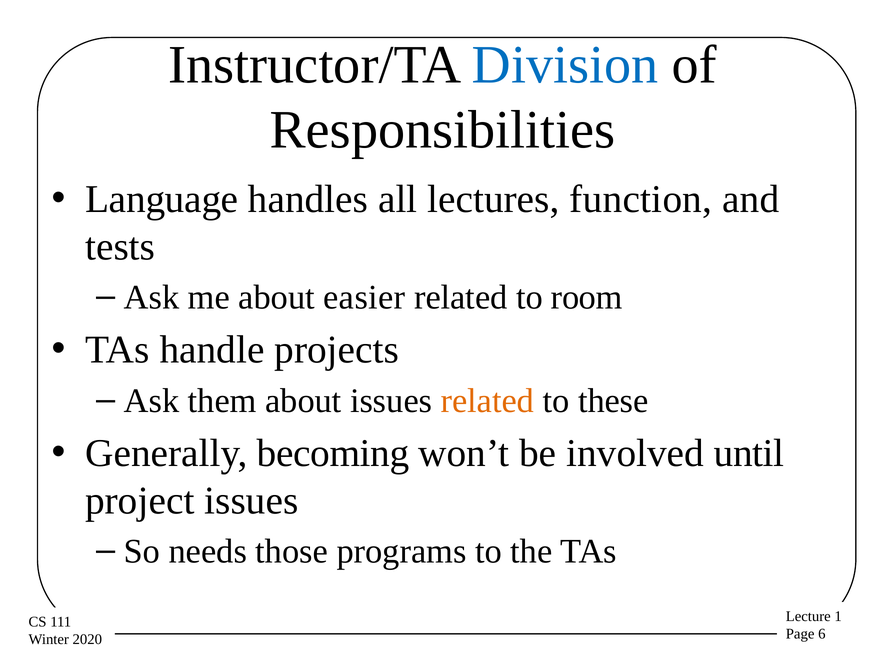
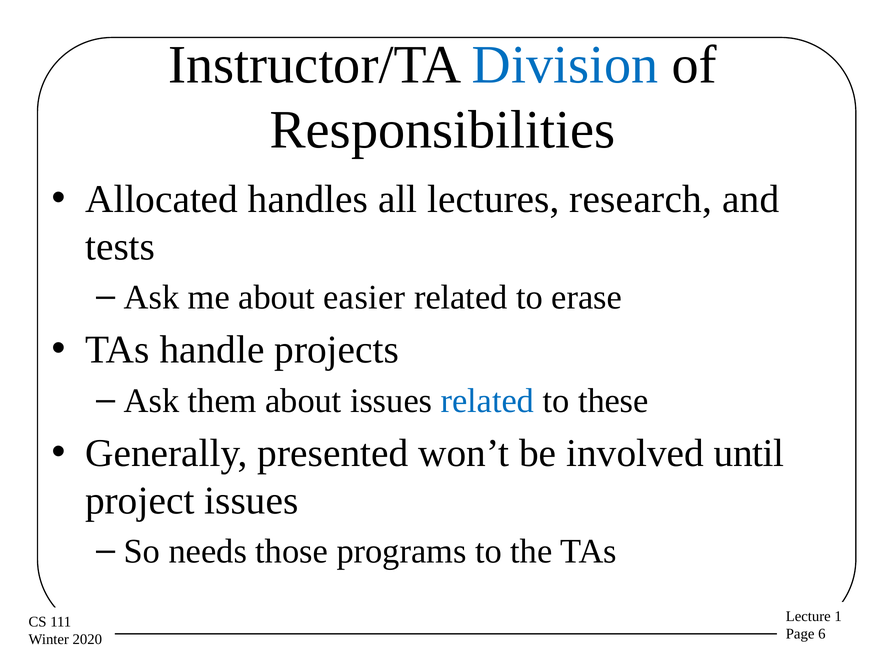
Language: Language -> Allocated
function: function -> research
room: room -> erase
related at (487, 401) colour: orange -> blue
becoming: becoming -> presented
